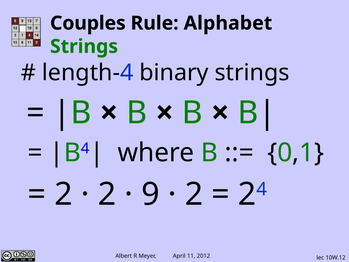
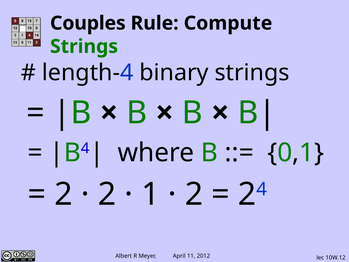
Alphabet: Alphabet -> Compute
9: 9 -> 1
